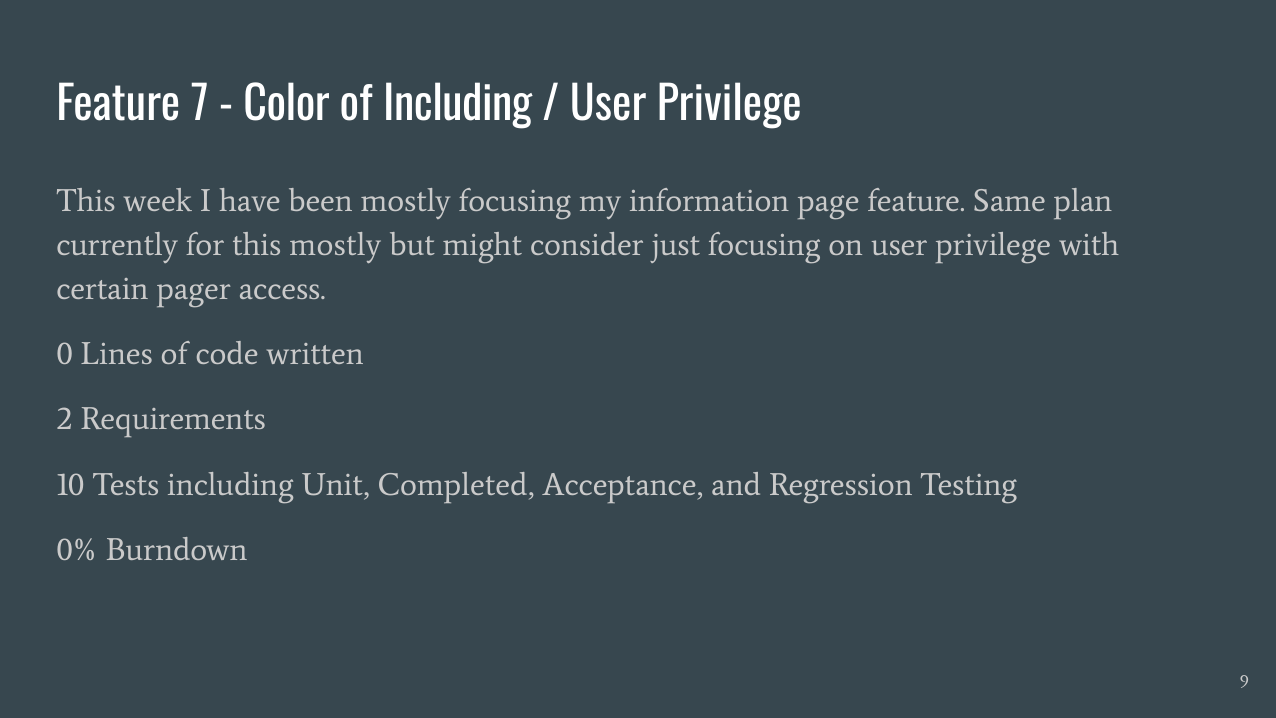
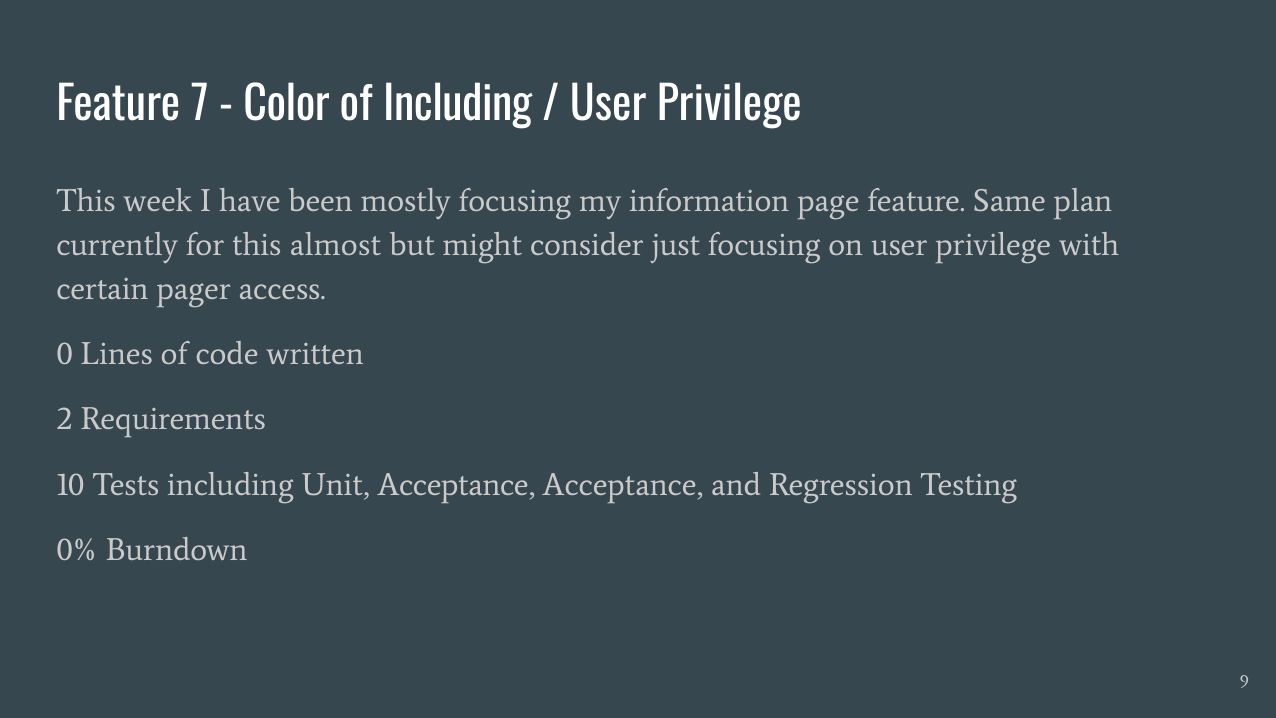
this mostly: mostly -> almost
Unit Completed: Completed -> Acceptance
